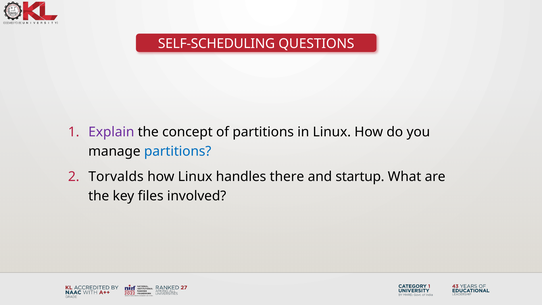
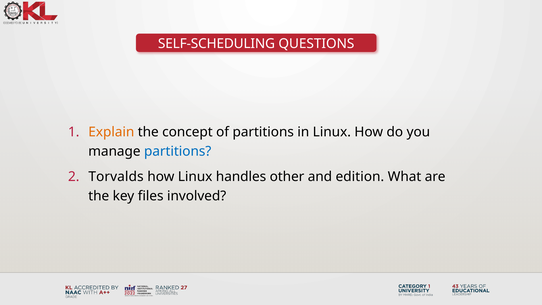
Explain colour: purple -> orange
there: there -> other
startup: startup -> edition
